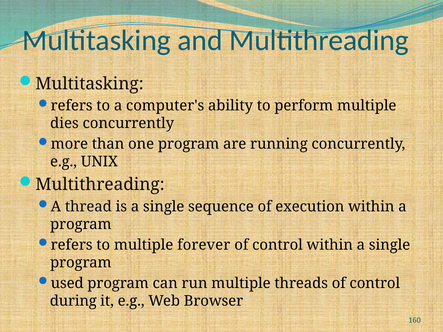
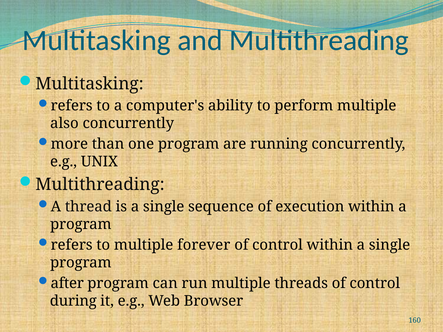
dies: dies -> also
used: used -> after
